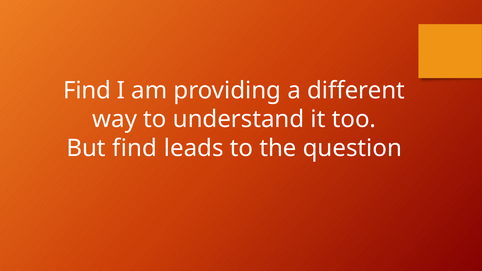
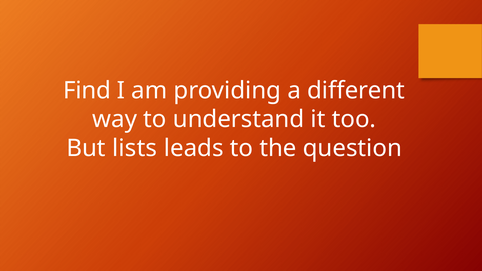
But find: find -> lists
